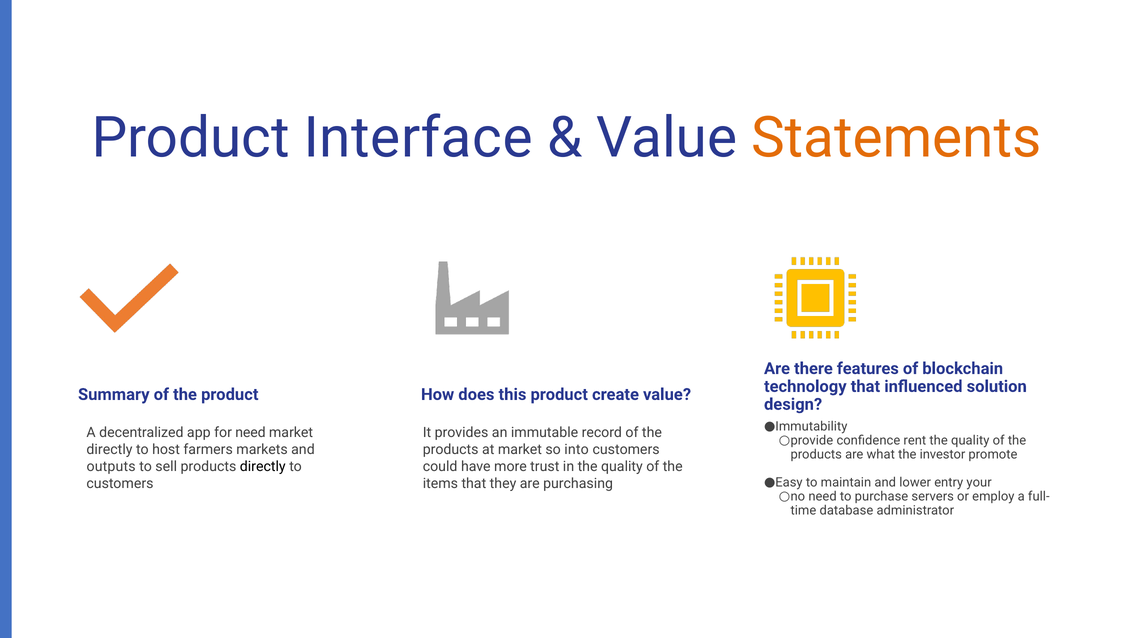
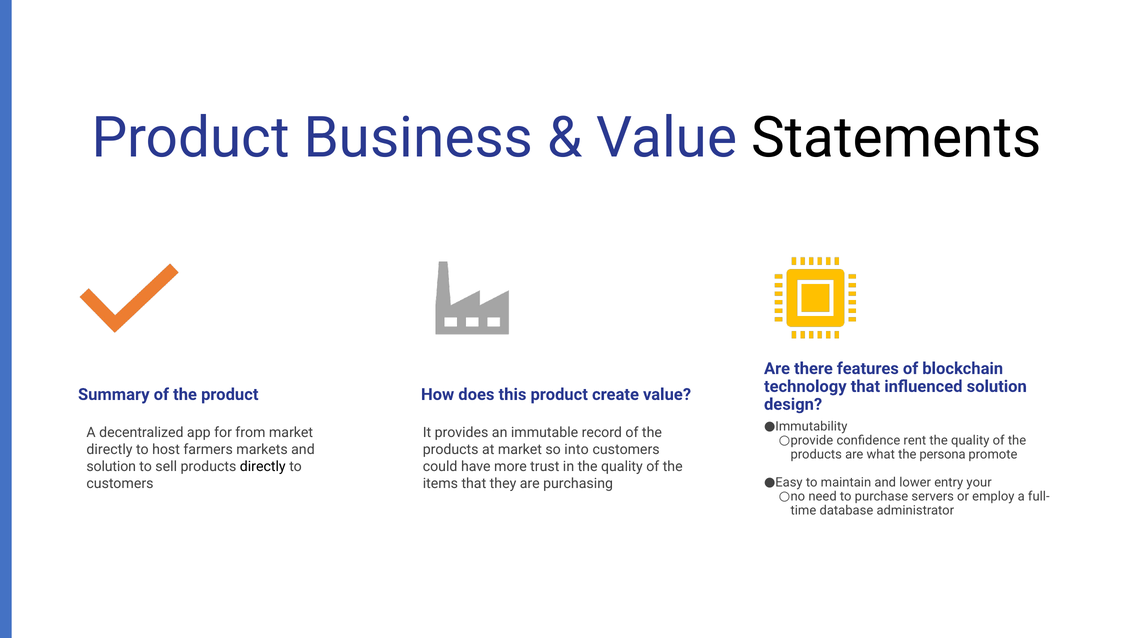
Interface: Interface -> Business
Statements colour: orange -> black
for need: need -> from
investor: investor -> persona
outputs at (111, 466): outputs -> solution
